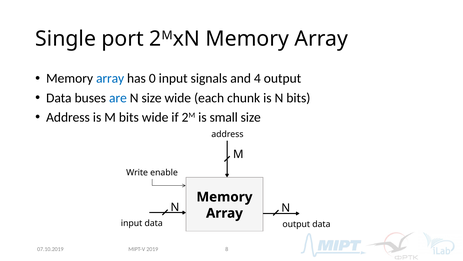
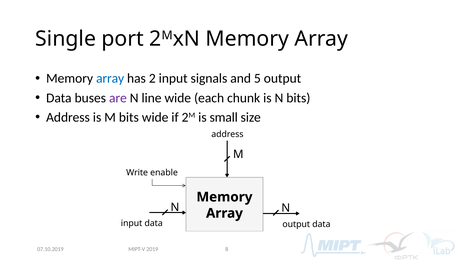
0: 0 -> 2
4: 4 -> 5
are colour: blue -> purple
N size: size -> line
